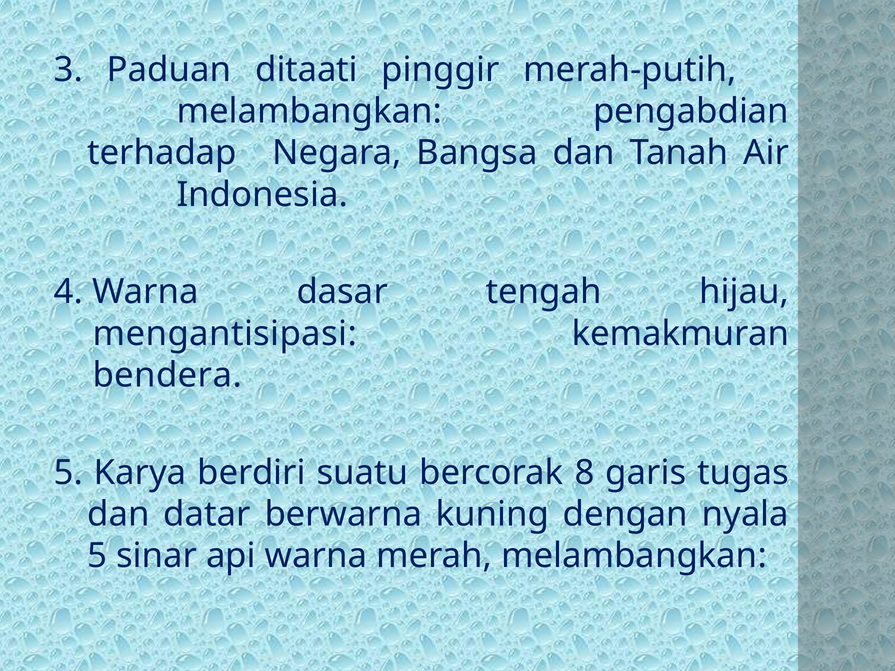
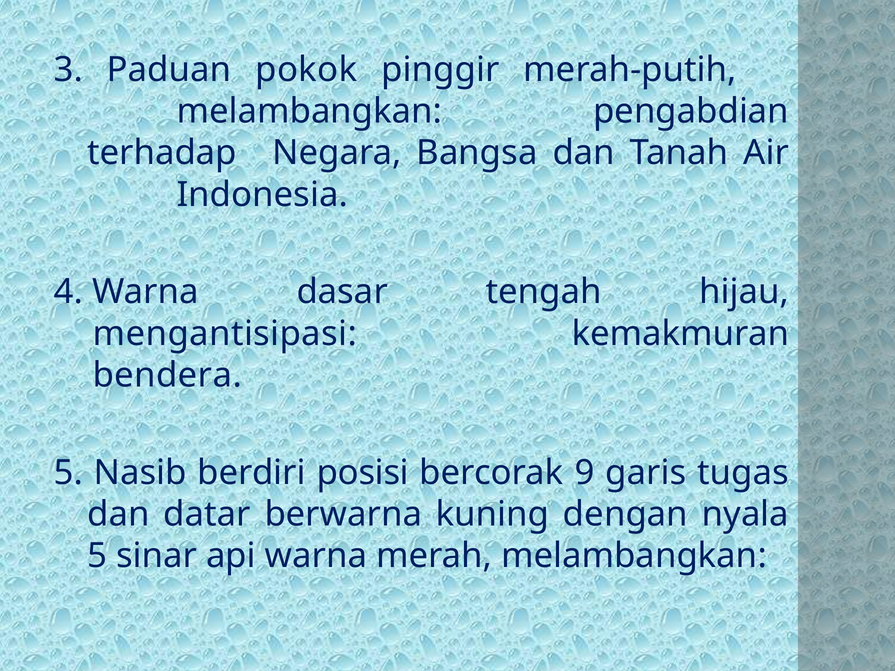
ditaati: ditaati -> pokok
Karya: Karya -> Nasib
suatu: suatu -> posisi
8: 8 -> 9
